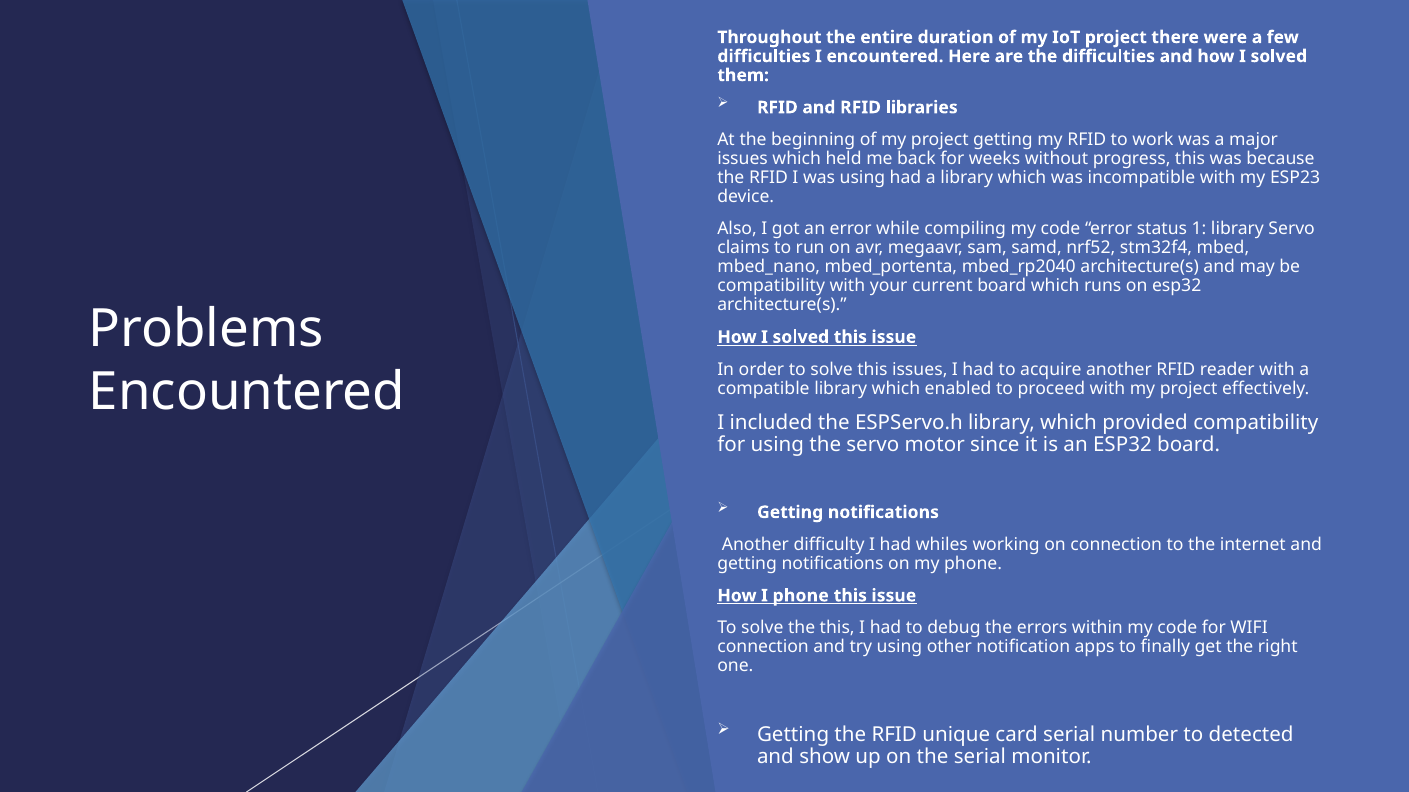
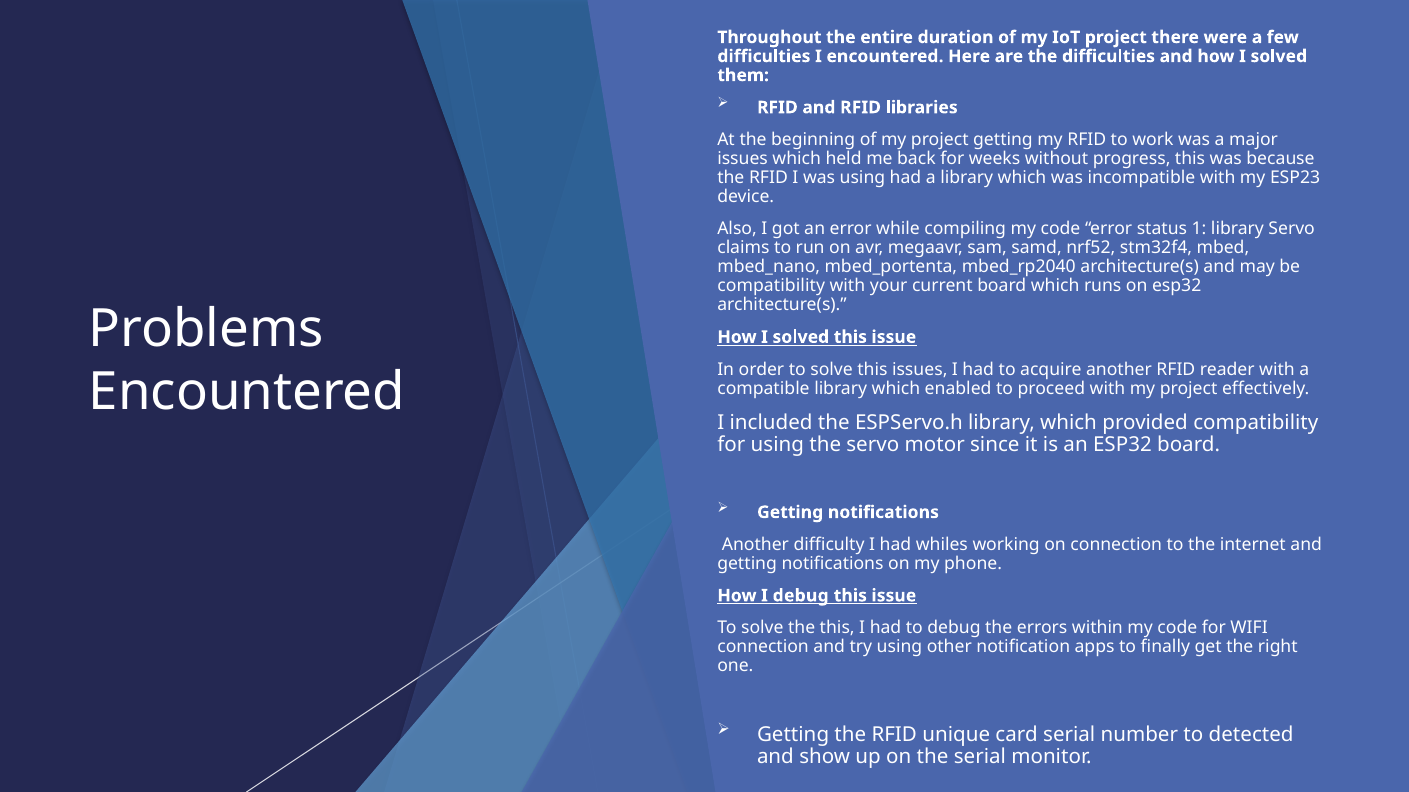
I phone: phone -> debug
